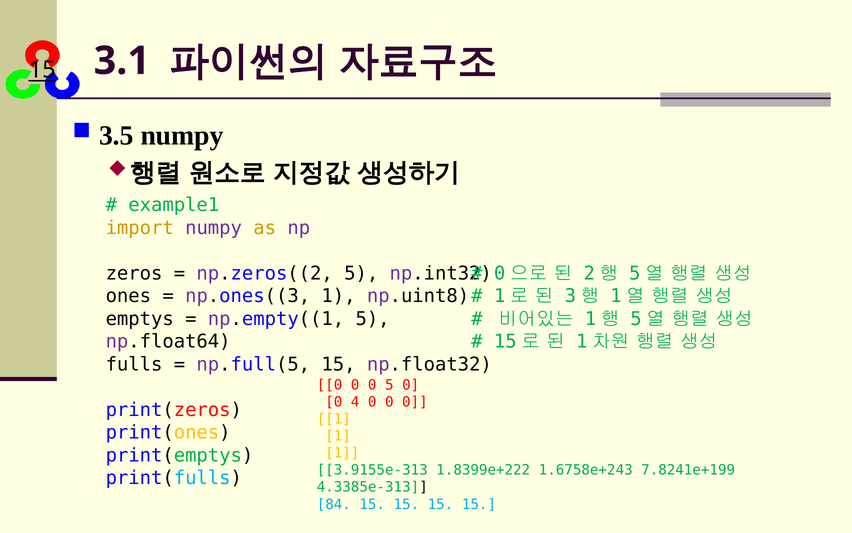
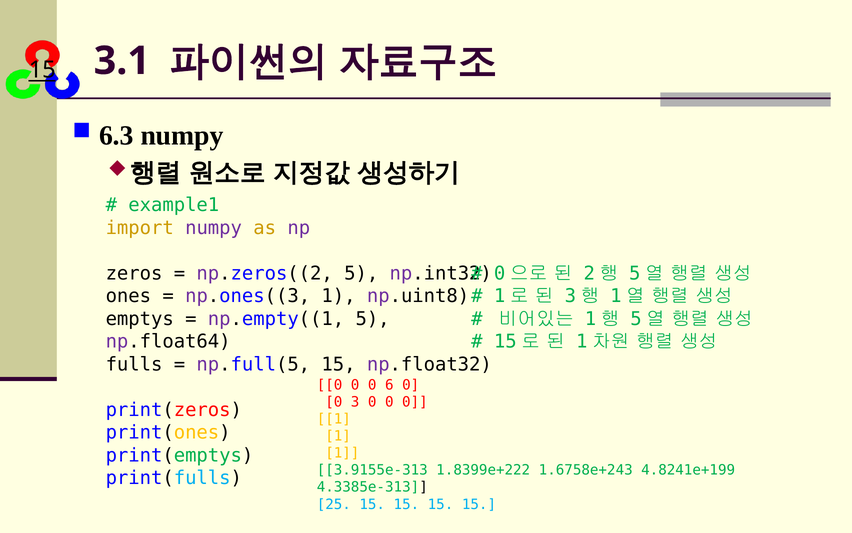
3.5: 3.5 -> 6.3
0 5: 5 -> 6
4: 4 -> 3
7.8241e+199: 7.8241e+199 -> 4.8241e+199
84: 84 -> 25
